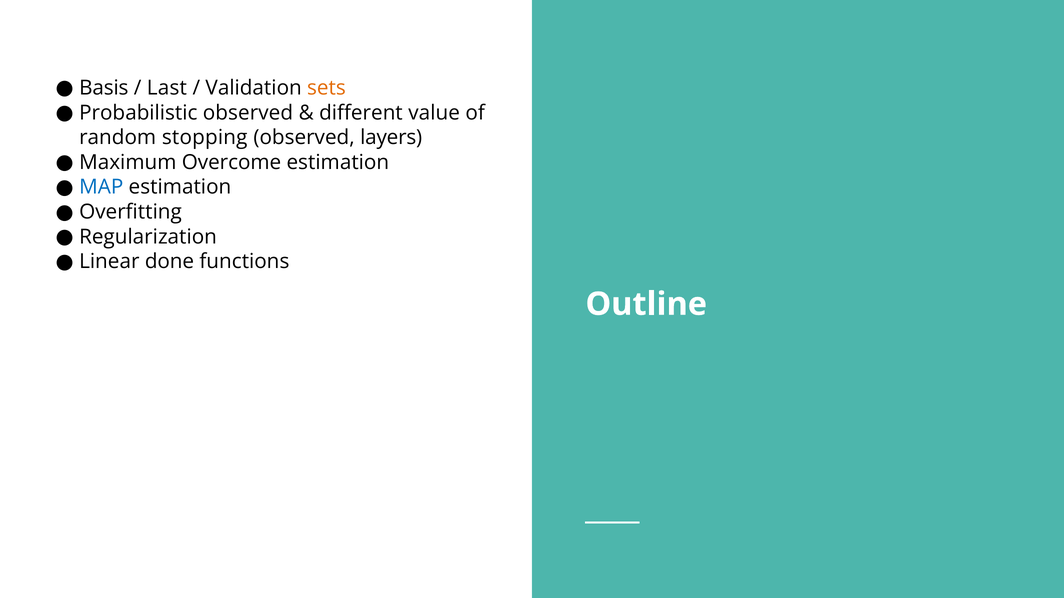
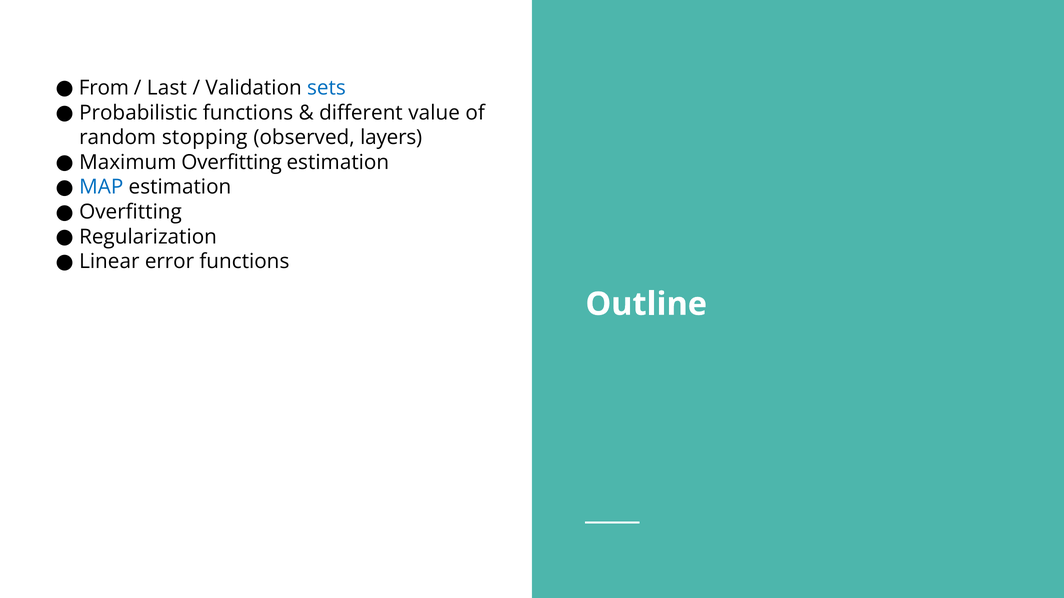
Basis: Basis -> From
sets colour: orange -> blue
Probabilistic observed: observed -> functions
Maximum Overcome: Overcome -> Overfitting
done: done -> error
